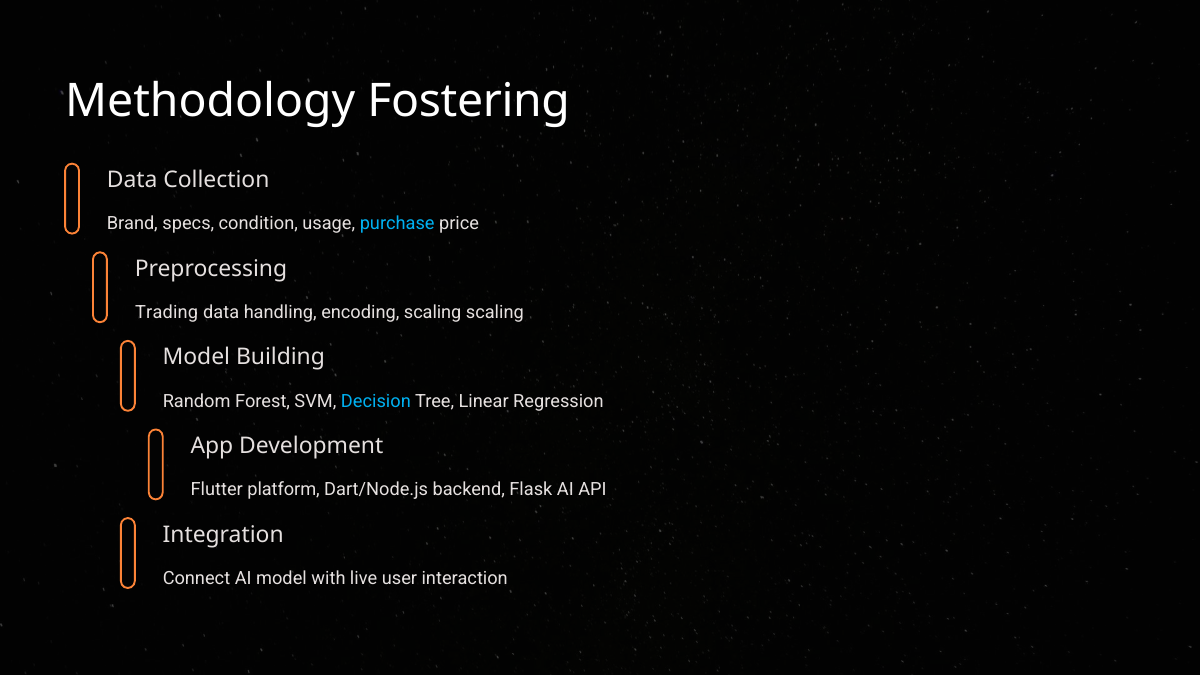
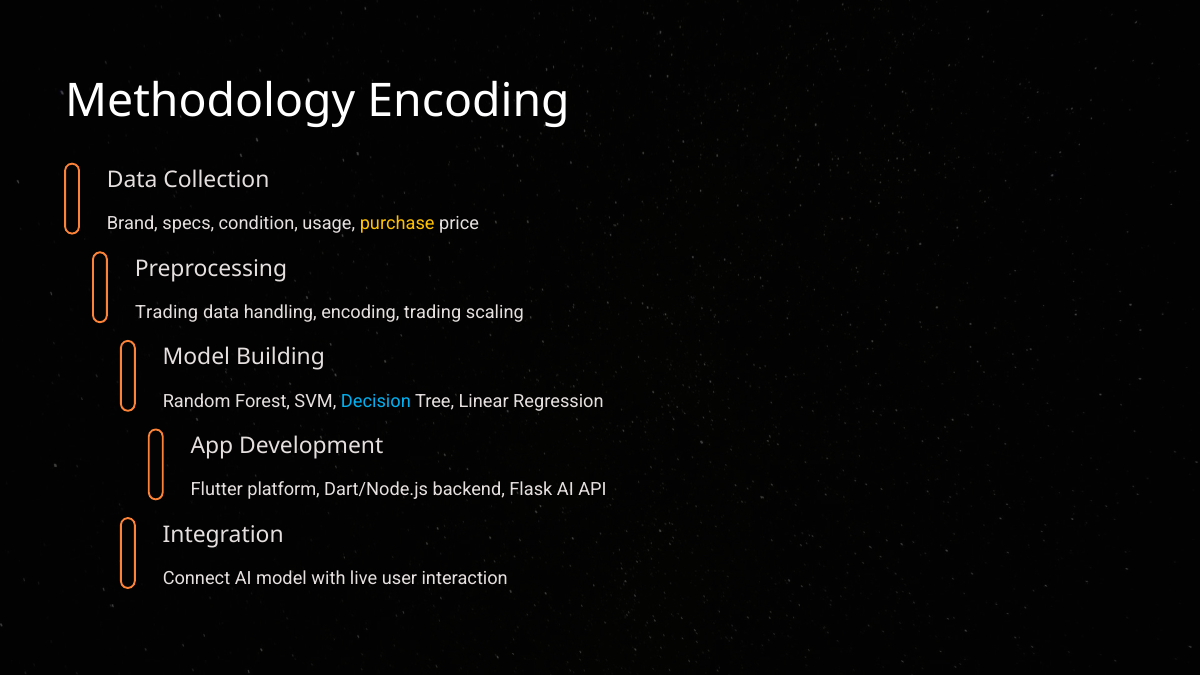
Methodology Fostering: Fostering -> Encoding
purchase colour: light blue -> yellow
encoding scaling: scaling -> trading
